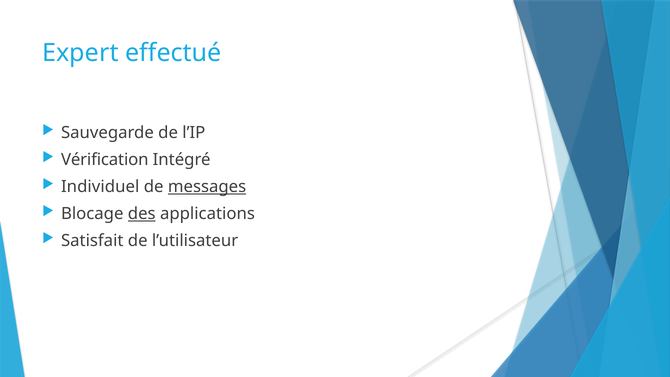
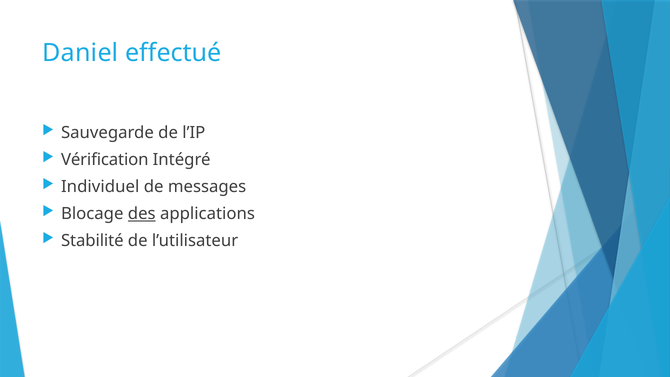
Expert: Expert -> Daniel
messages underline: present -> none
Satisfait: Satisfait -> Stabilité
